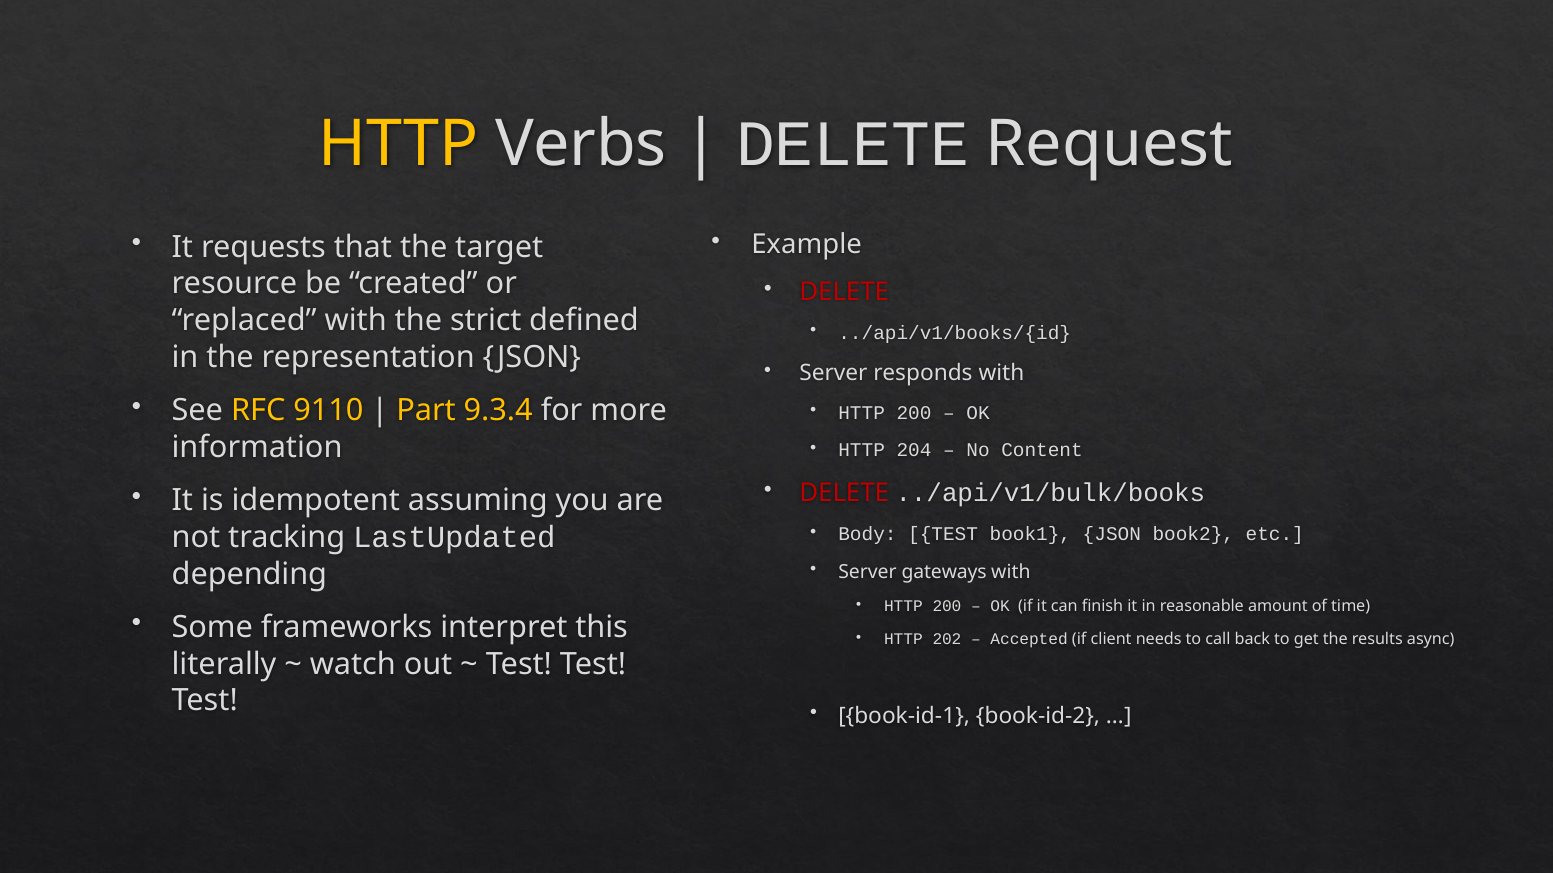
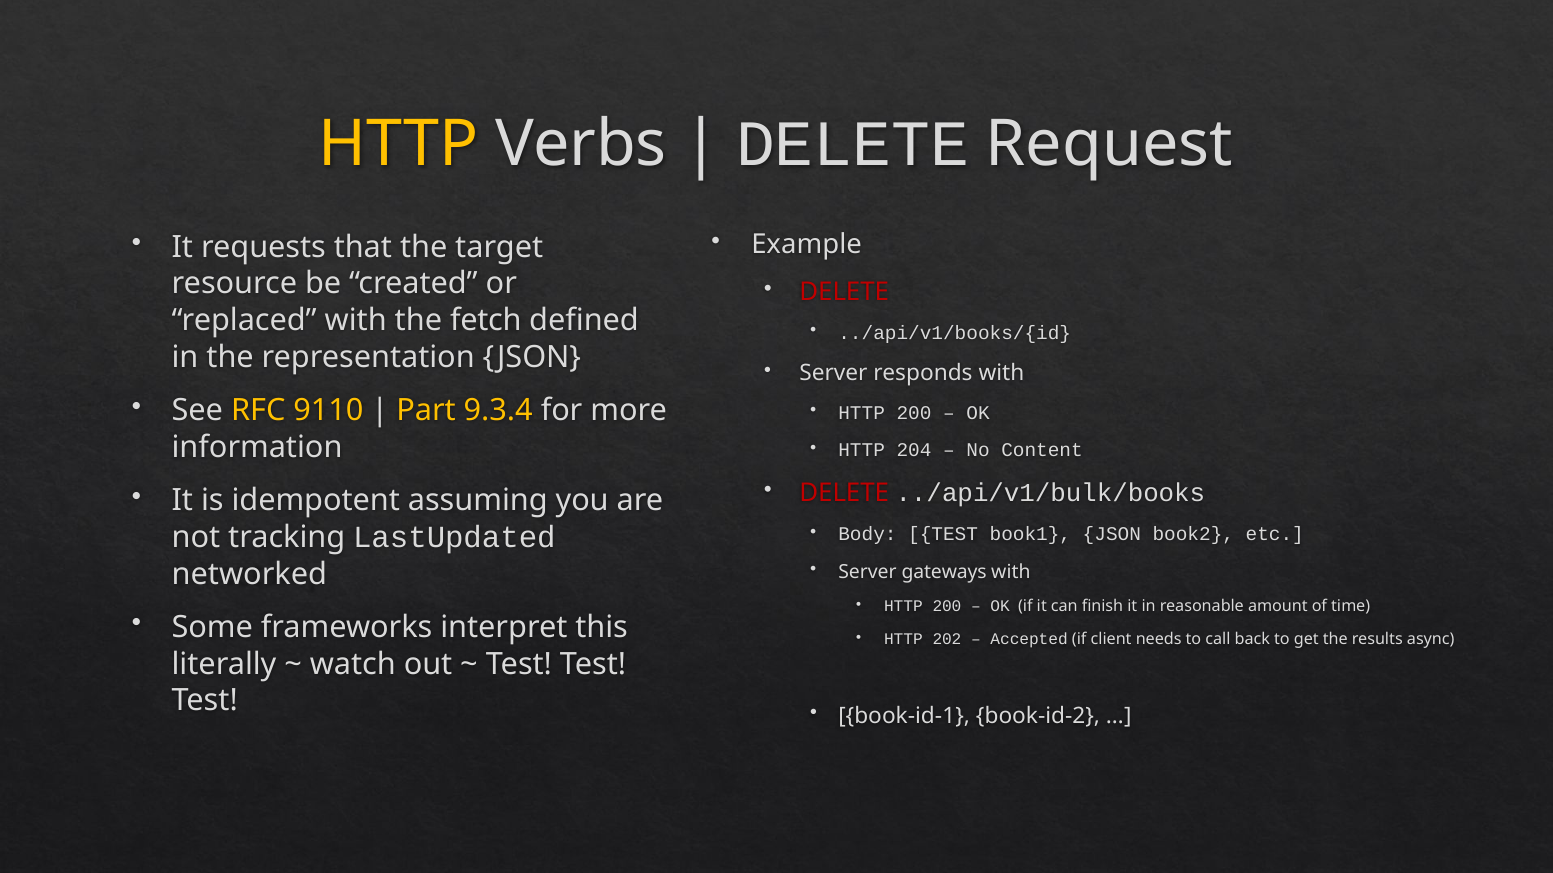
strict: strict -> fetch
depending: depending -> networked
